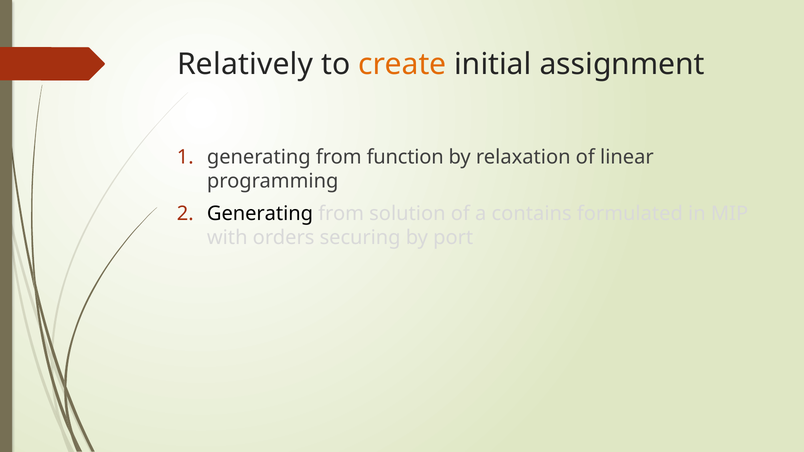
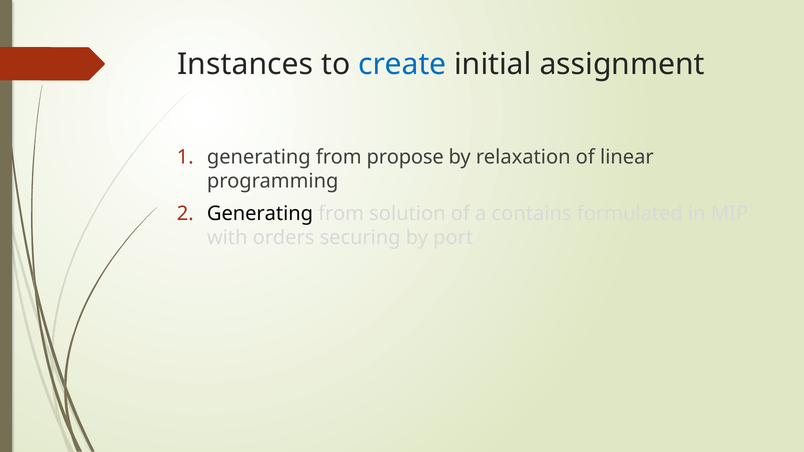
Relatively: Relatively -> Instances
create colour: orange -> blue
function: function -> propose
